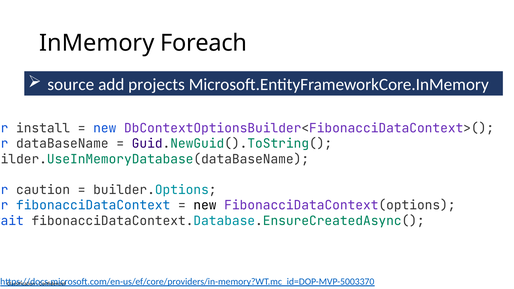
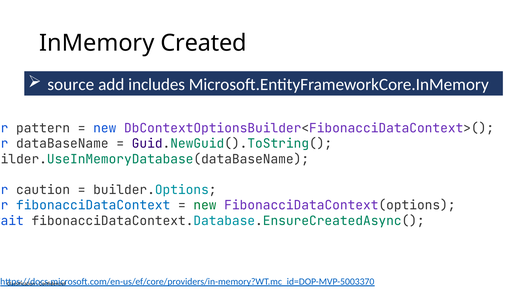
Foreach: Foreach -> Created
projects: projects -> includes
install: install -> pattern
new at (205, 205) colour: black -> green
